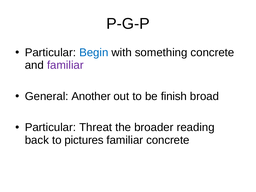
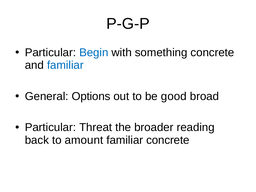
familiar at (65, 65) colour: purple -> blue
Another: Another -> Options
finish: finish -> good
pictures: pictures -> amount
